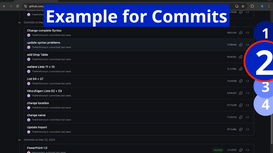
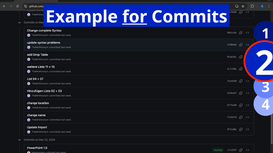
for underline: none -> present
